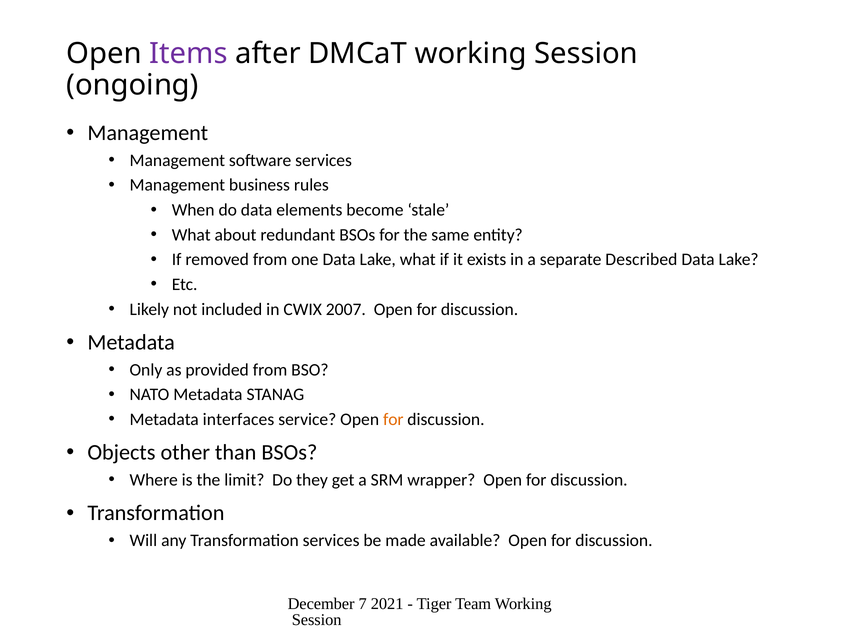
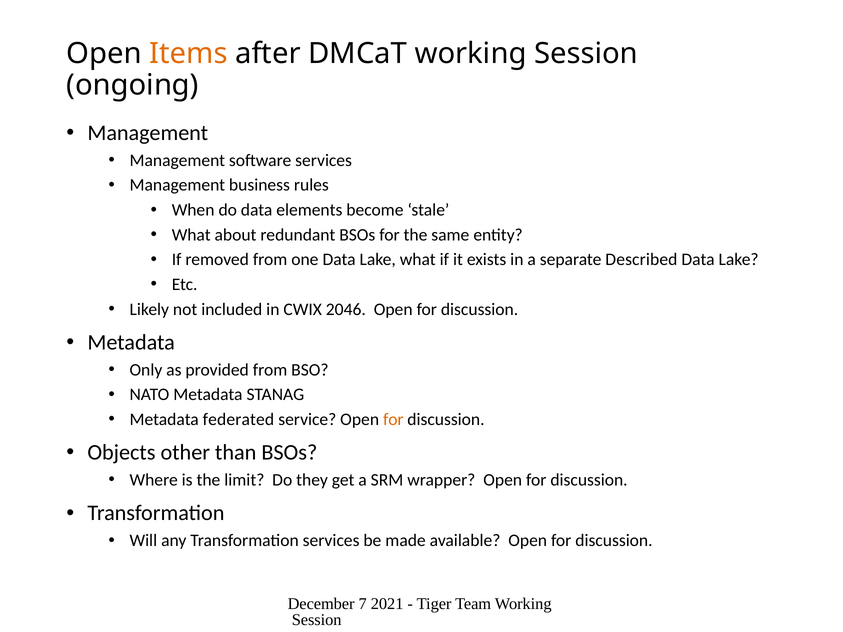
Items colour: purple -> orange
2007: 2007 -> 2046
interfaces: interfaces -> federated
